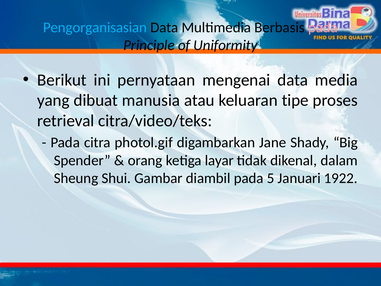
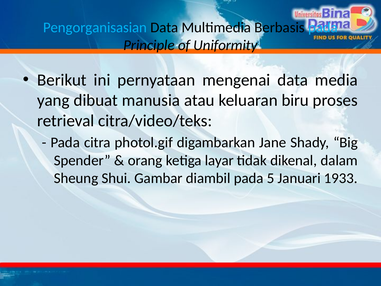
pada at (323, 27) colour: pink -> light blue
tipe: tipe -> biru
1922: 1922 -> 1933
